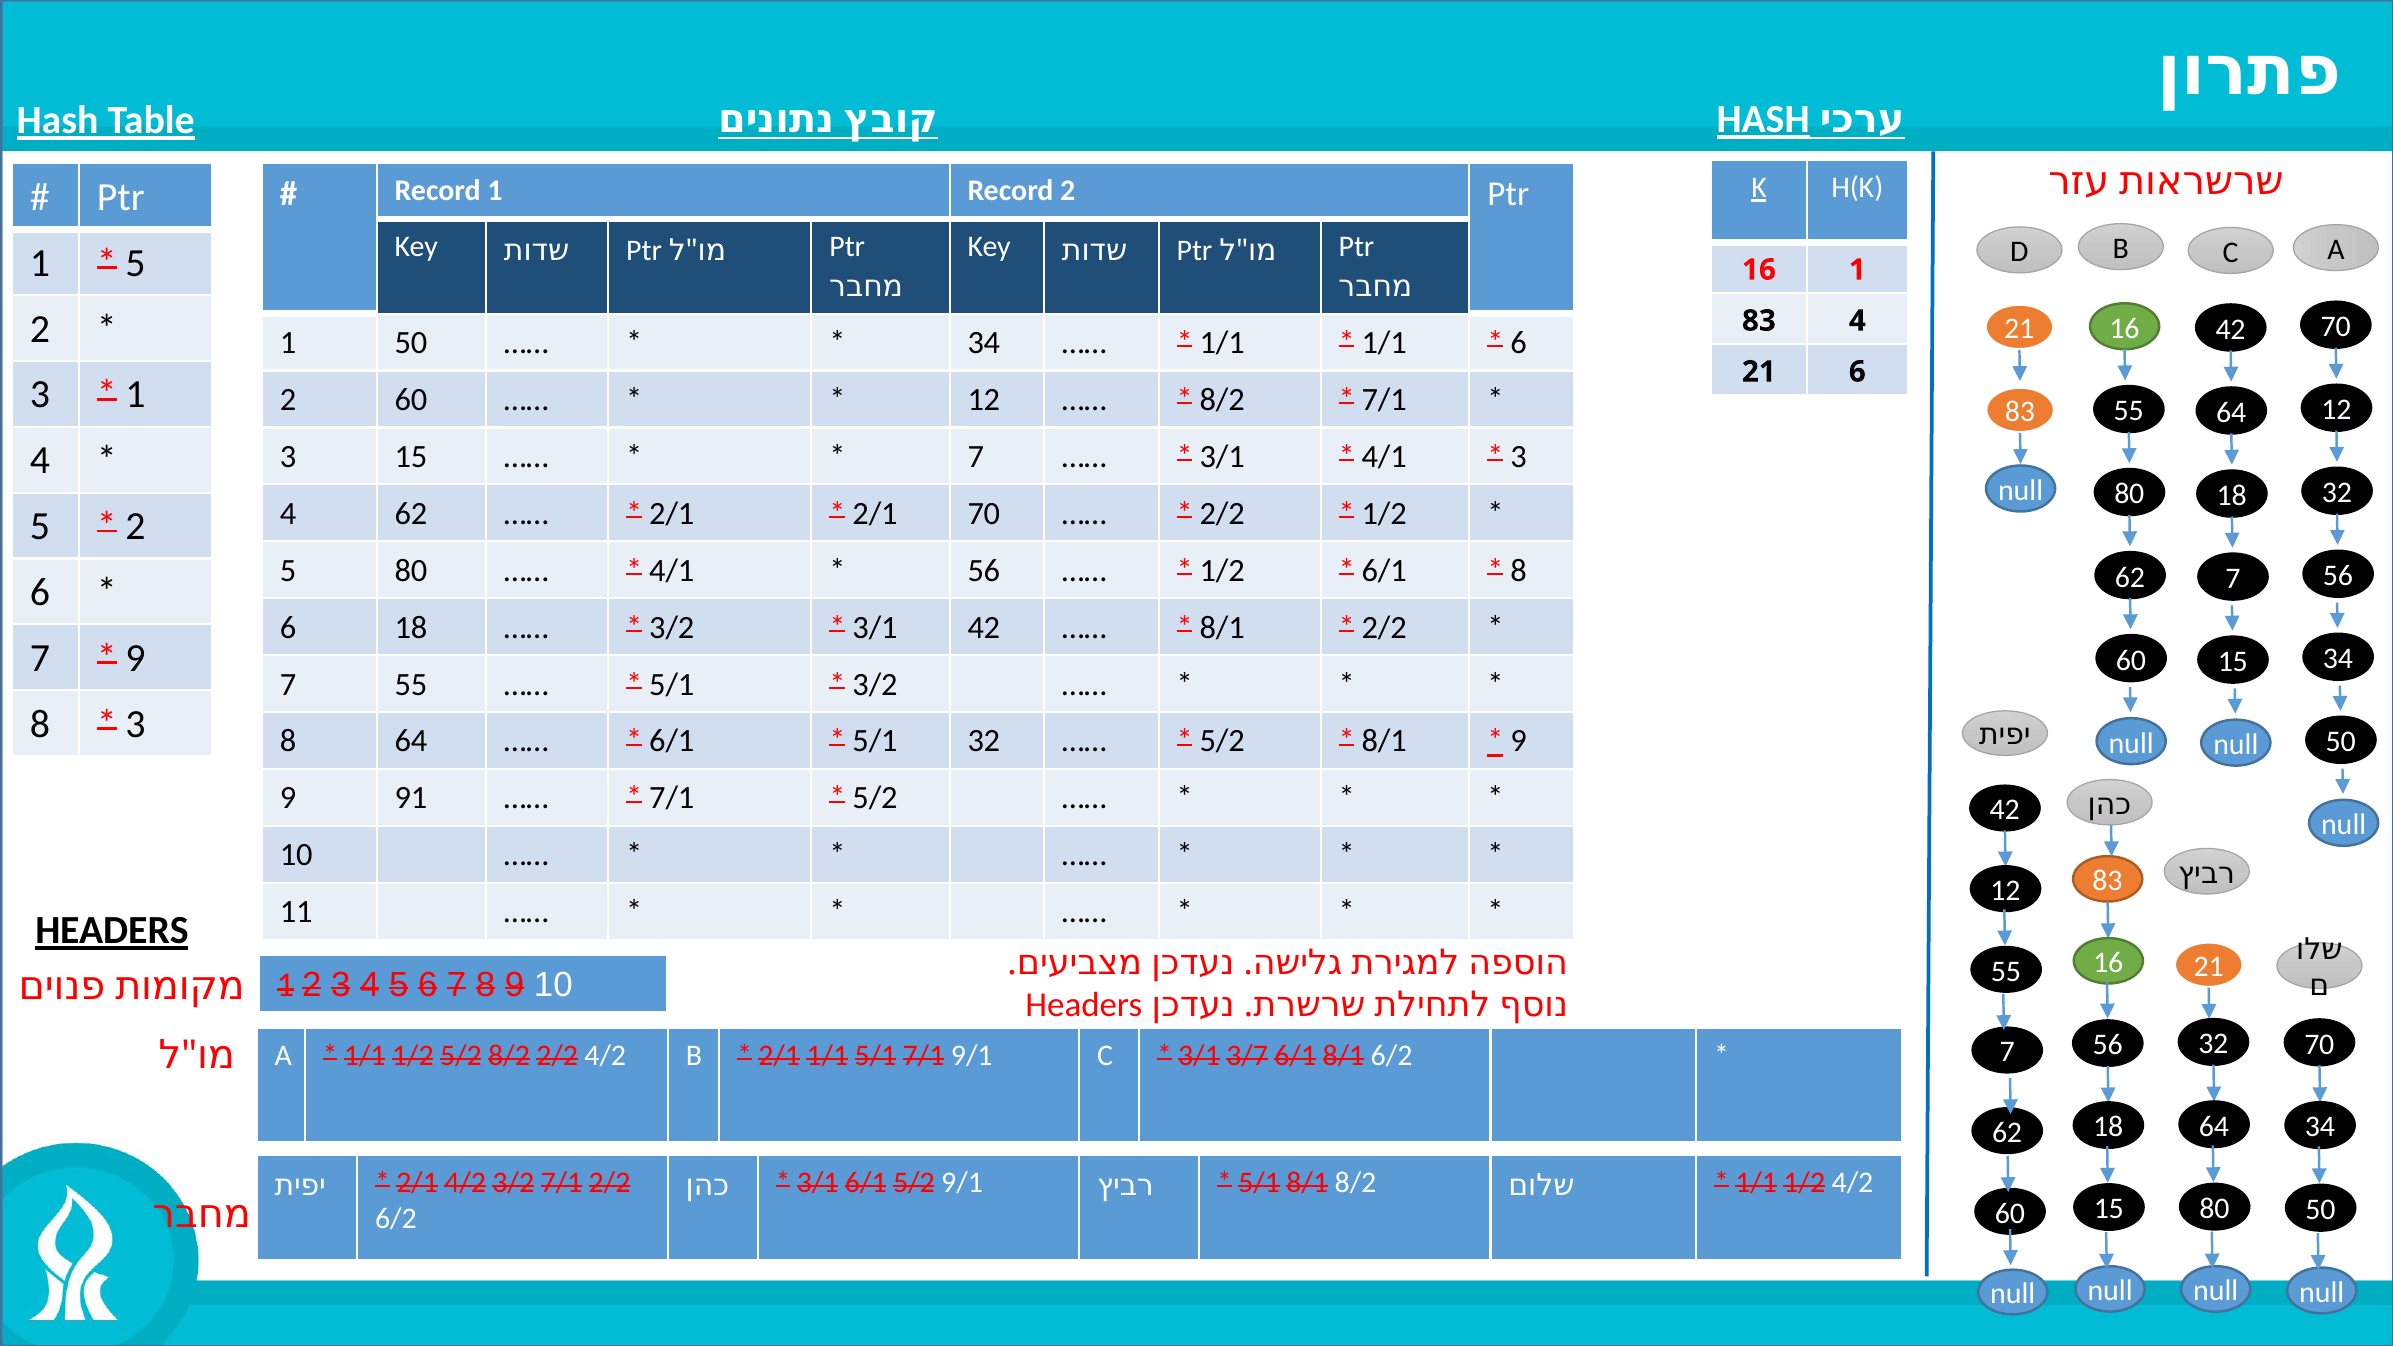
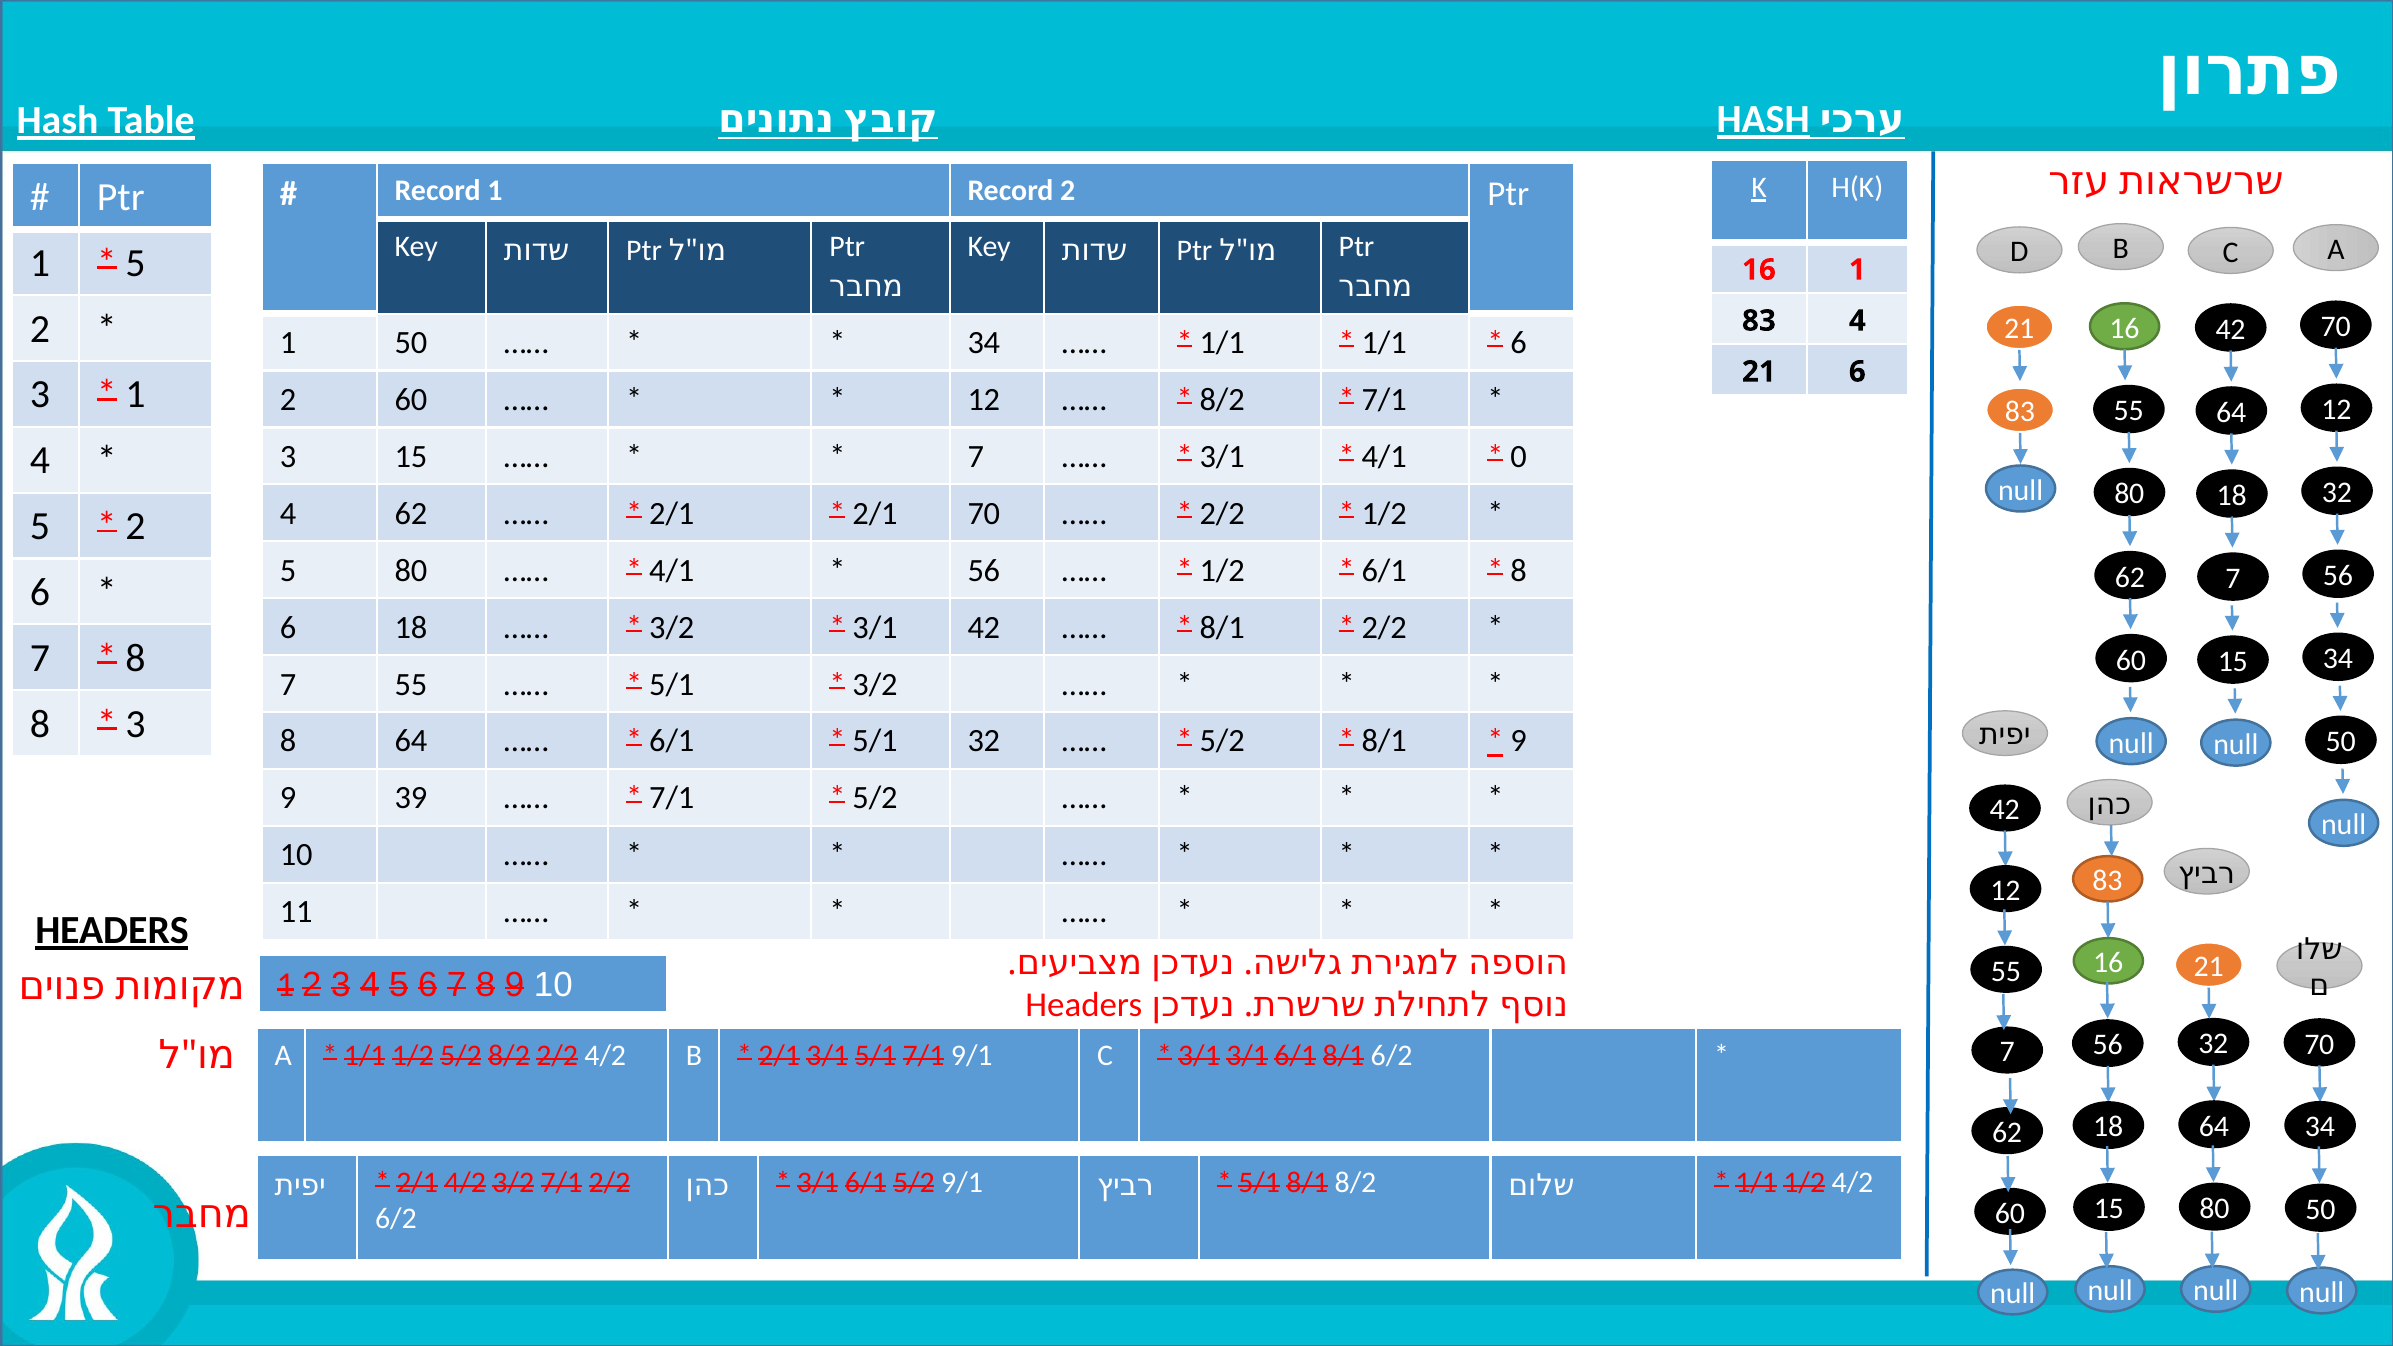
3 at (1519, 457): 3 -> 0
9 at (136, 658): 9 -> 8
91: 91 -> 39
2/1 1/1: 1/1 -> 3/1
3/1 3/7: 3/7 -> 3/1
